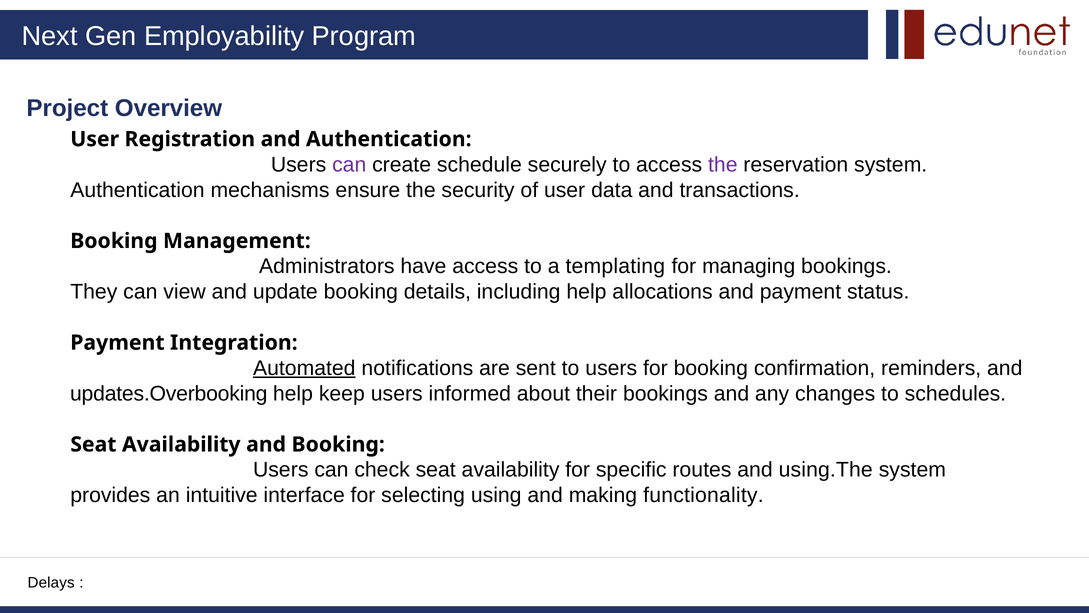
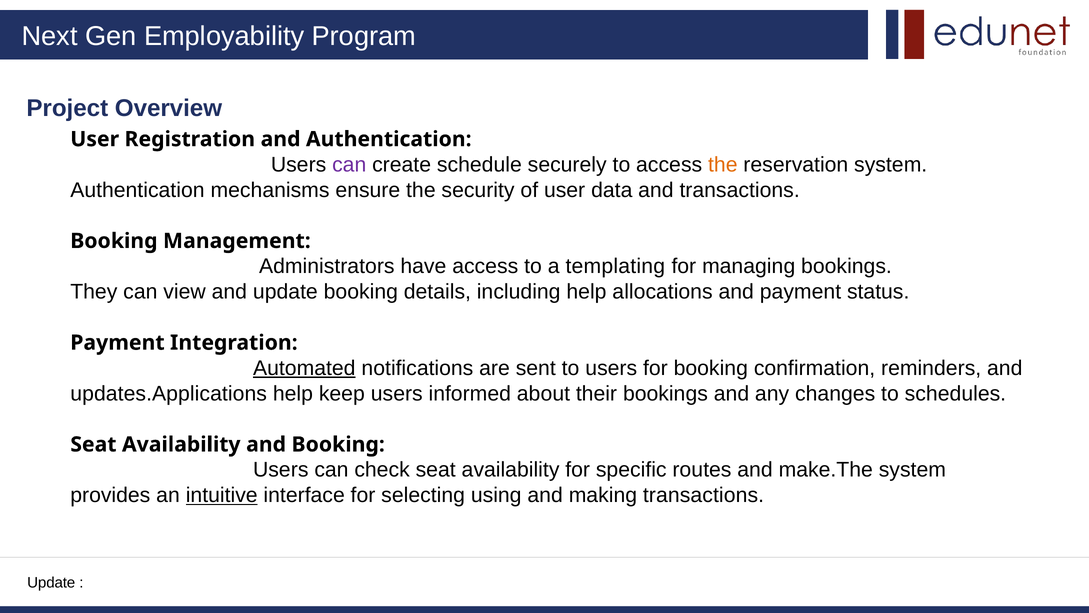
the at (723, 165) colour: purple -> orange
updates.Overbooking: updates.Overbooking -> updates.Applications
using.The: using.The -> make.The
intuitive underline: none -> present
making functionality: functionality -> transactions
Delays at (51, 582): Delays -> Update
